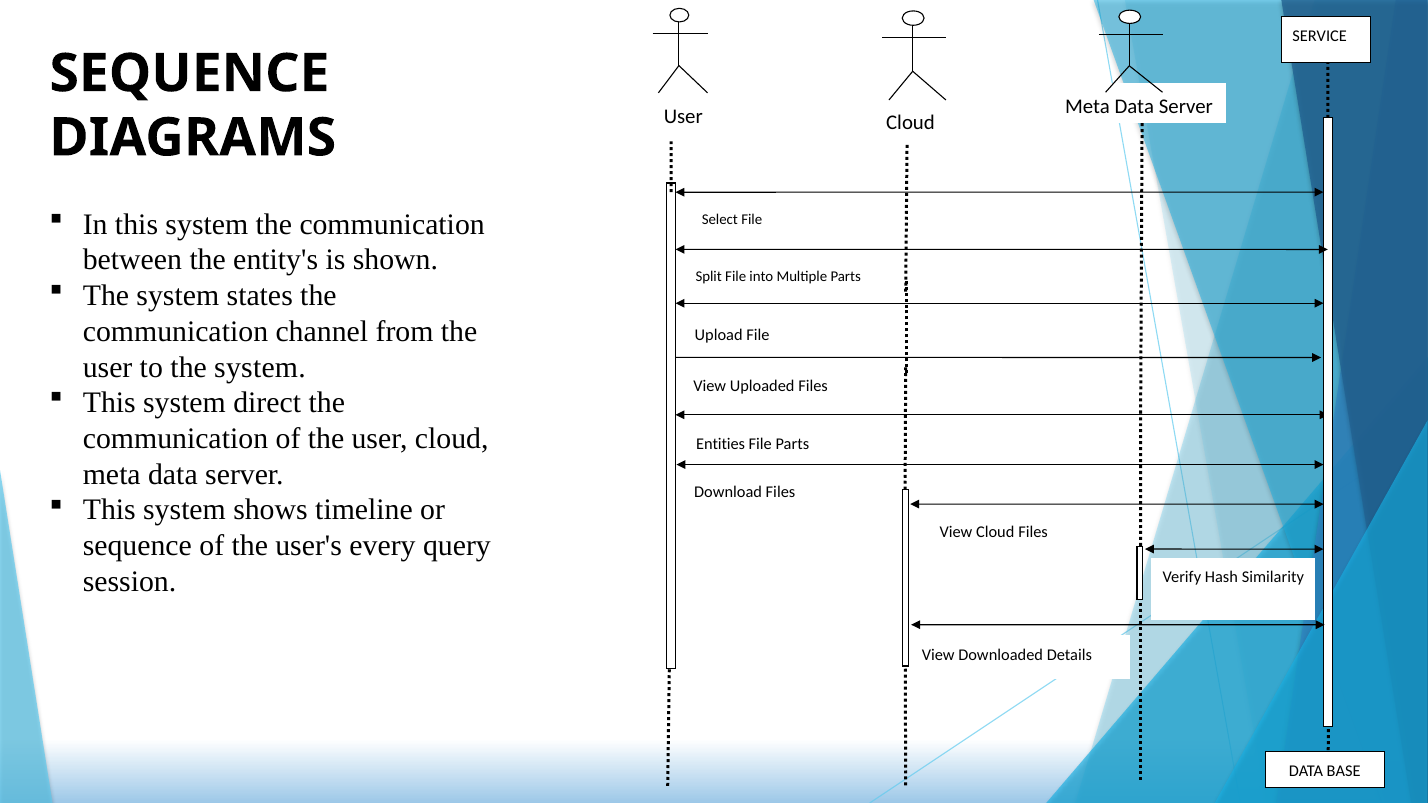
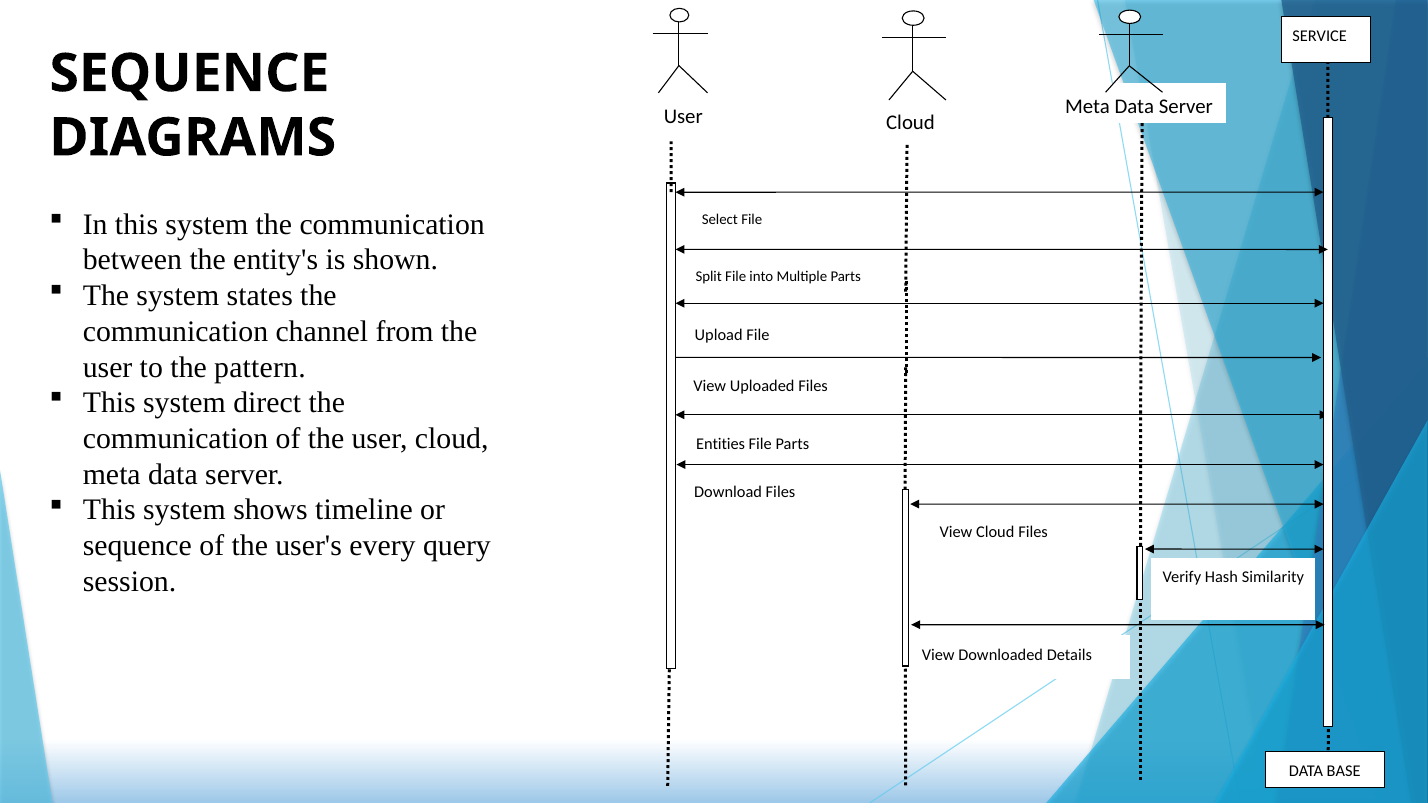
to the system: system -> pattern
